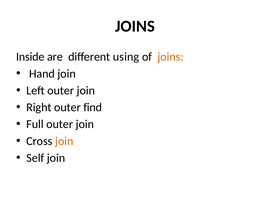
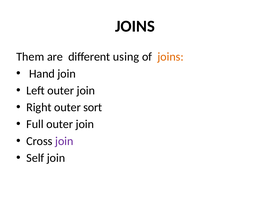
Inside: Inside -> Them
find: find -> sort
join at (64, 141) colour: orange -> purple
